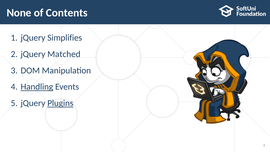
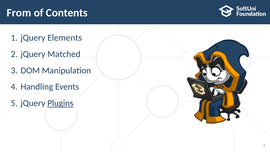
None: None -> From
Simplifies: Simplifies -> Elements
Handling underline: present -> none
